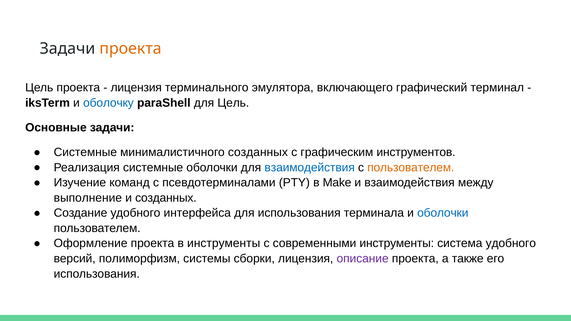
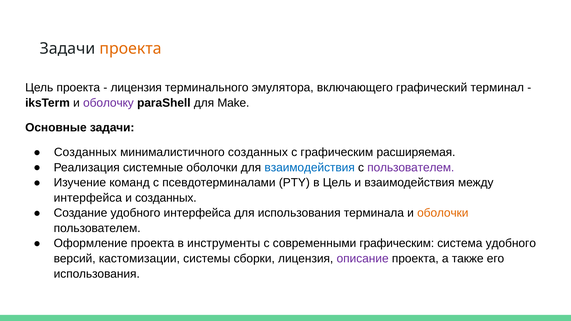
оболочку colour: blue -> purple
для Цель: Цель -> Make
Системные at (85, 152): Системные -> Созданных
инструментов: инструментов -> расширяемая
пользователем at (411, 168) colour: orange -> purple
в Make: Make -> Цель
выполнение at (88, 198): выполнение -> интерфейса
оболочки at (443, 213) colour: blue -> orange
современными инструменты: инструменты -> графическим
полиморфизм: полиморфизм -> кастомизации
